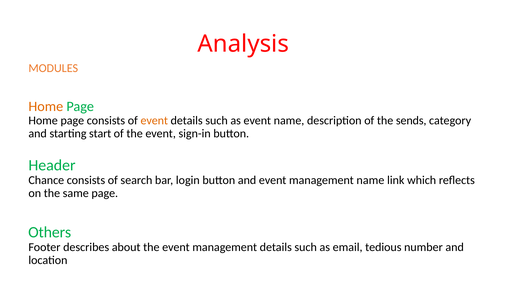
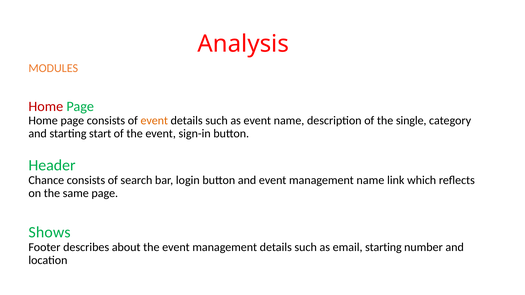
Home at (46, 106) colour: orange -> red
sends: sends -> single
Others: Others -> Shows
email tedious: tedious -> starting
